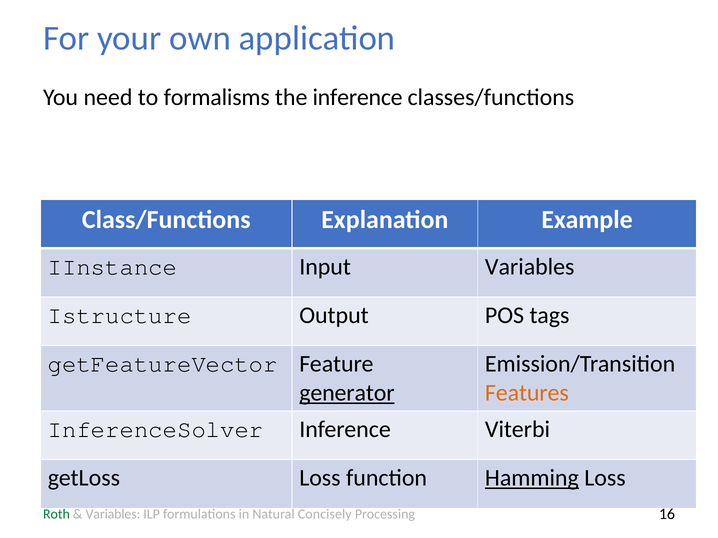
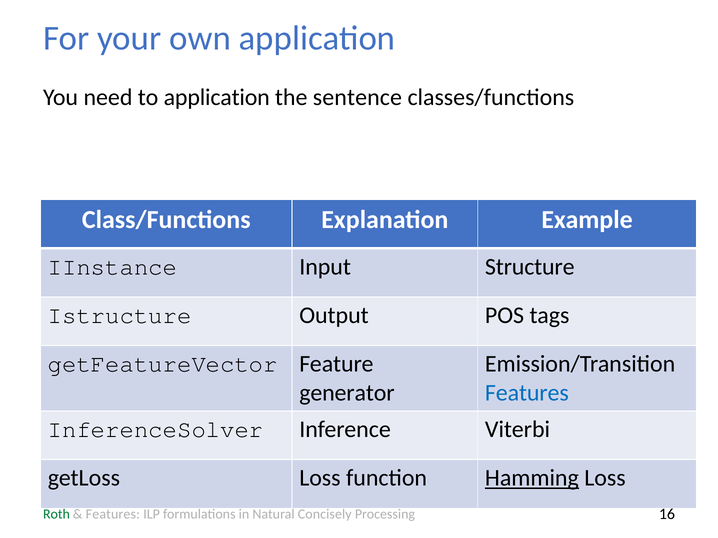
to formalisms: formalisms -> application
the inference: inference -> sentence
Input Variables: Variables -> Structure
generator underline: present -> none
Features at (527, 393) colour: orange -> blue
Variables at (113, 514): Variables -> Features
